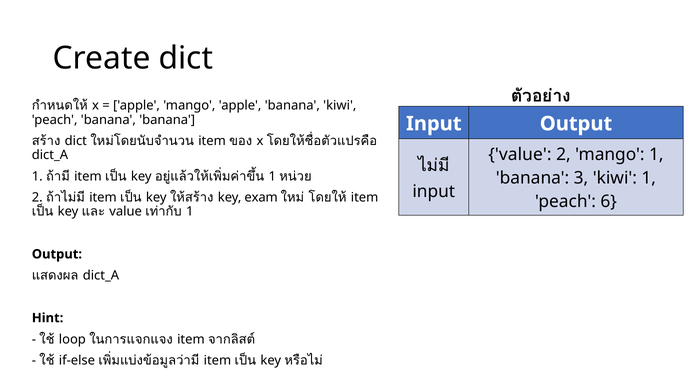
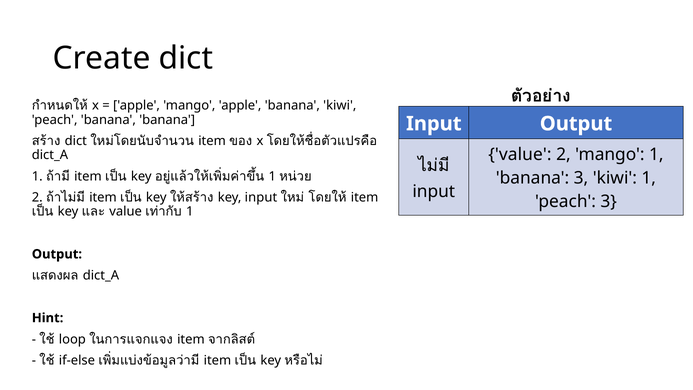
key exam: exam -> input
peach 6: 6 -> 3
